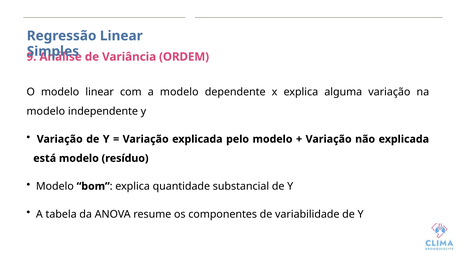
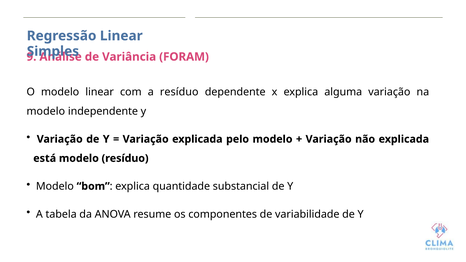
ORDEM: ORDEM -> FORAM
a modelo: modelo -> resíduo
